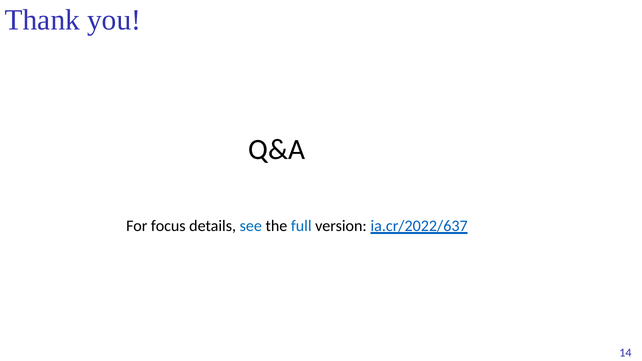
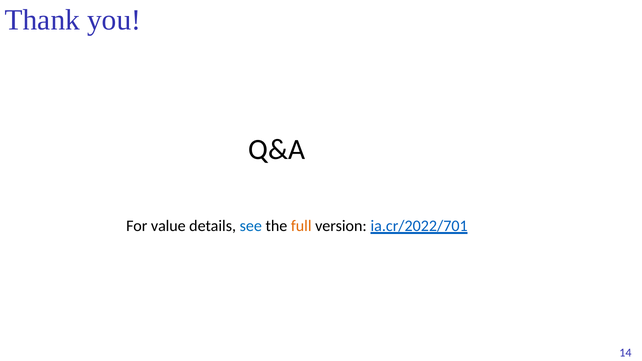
focus: focus -> value
full colour: blue -> orange
ia.cr/2022/637: ia.cr/2022/637 -> ia.cr/2022/701
